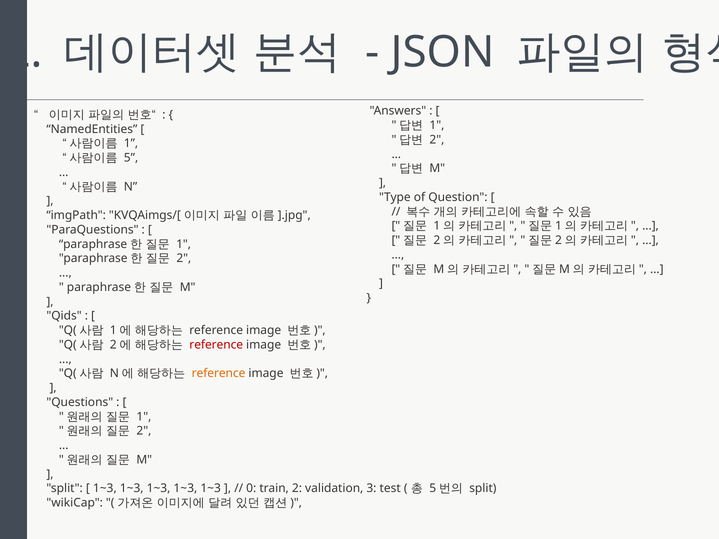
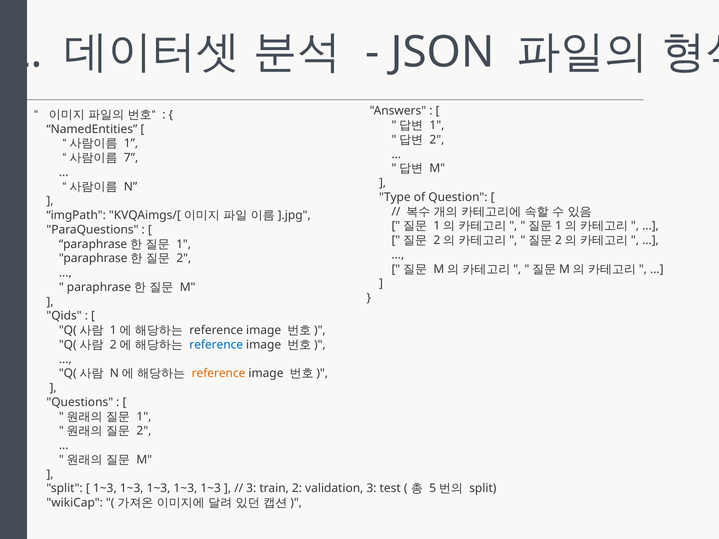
5: 5 -> 7
reference at (216, 345) colour: red -> blue
0 at (251, 489): 0 -> 3
